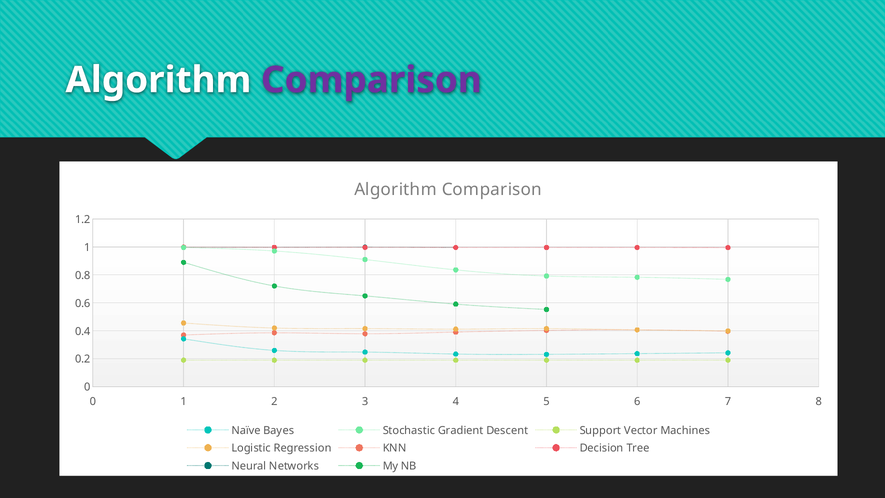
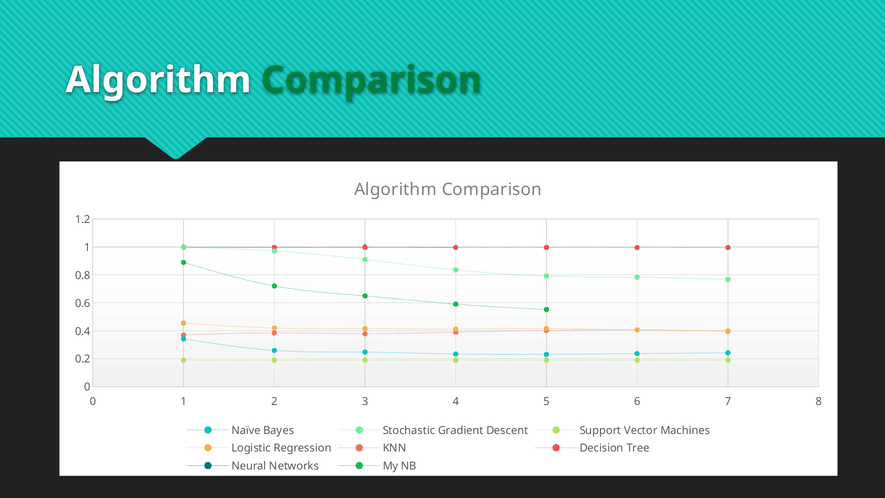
Comparison at (371, 80) colour: purple -> green
